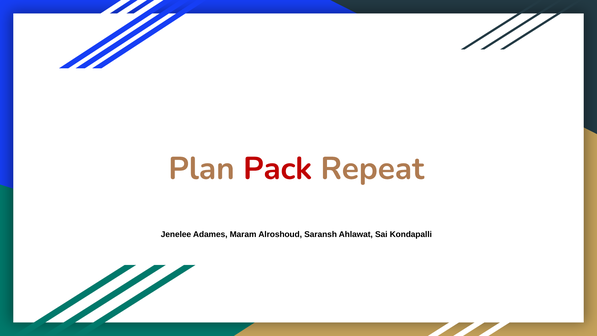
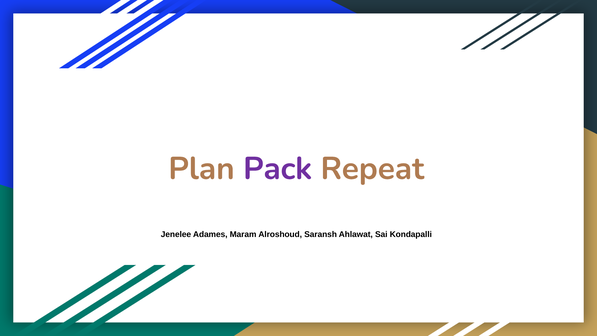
Pack colour: red -> purple
